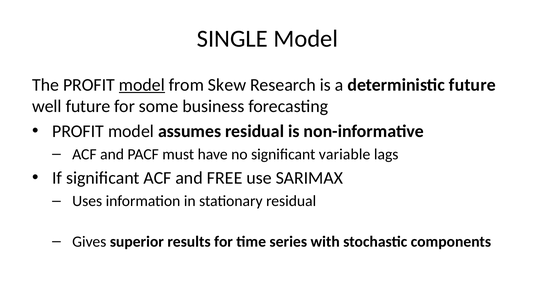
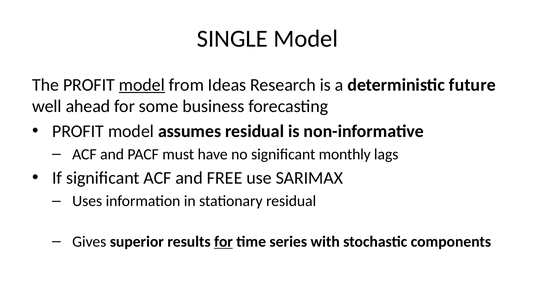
Skew: Skew -> Ideas
well future: future -> ahead
variable: variable -> monthly
for at (224, 242) underline: none -> present
